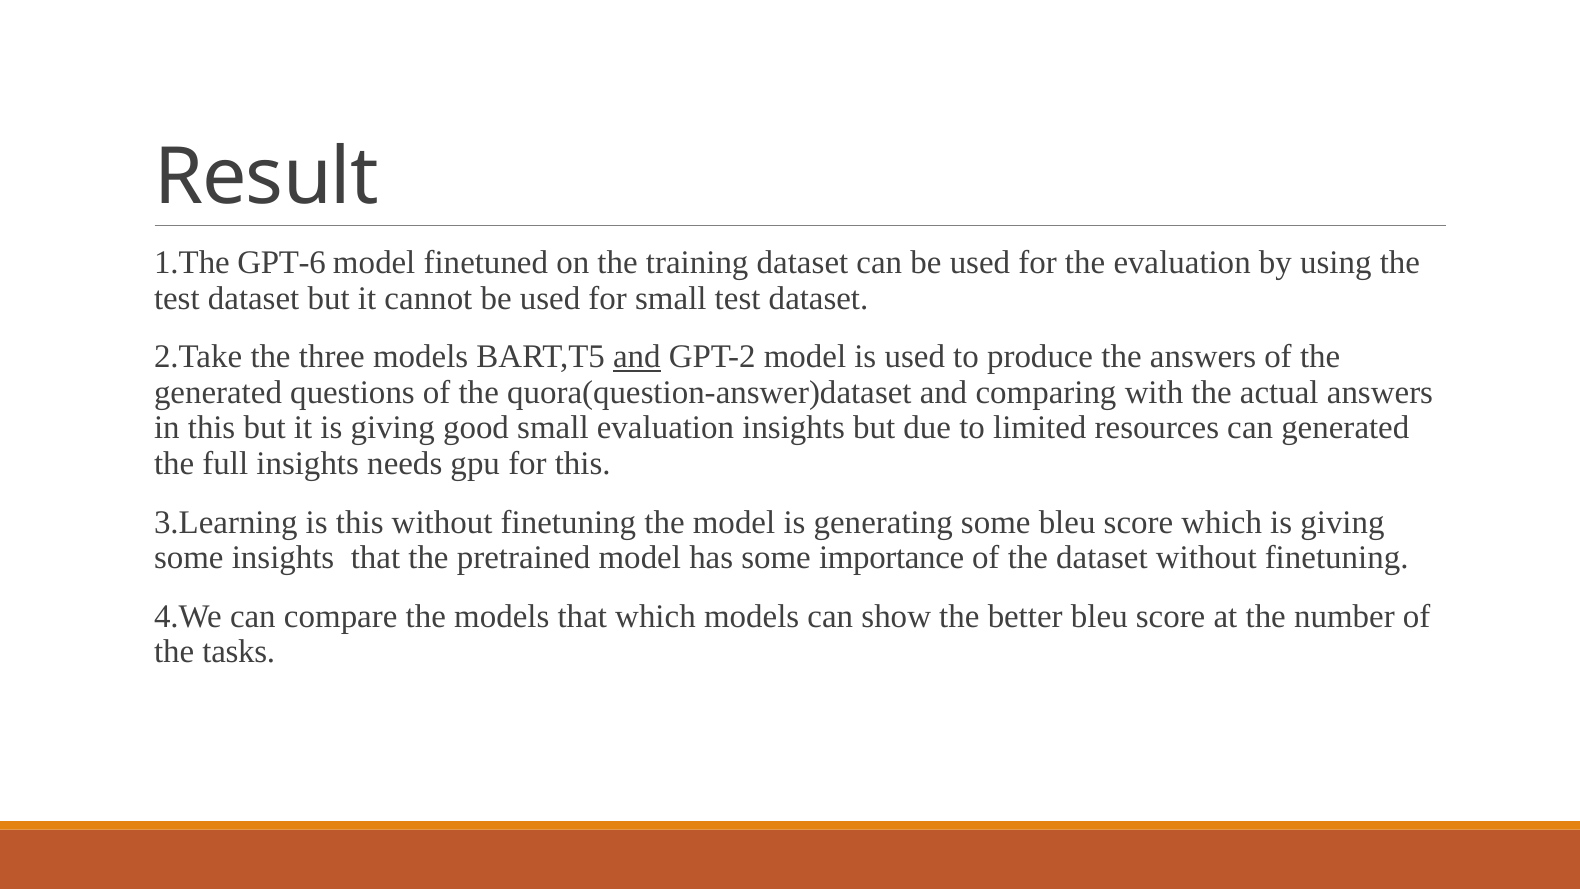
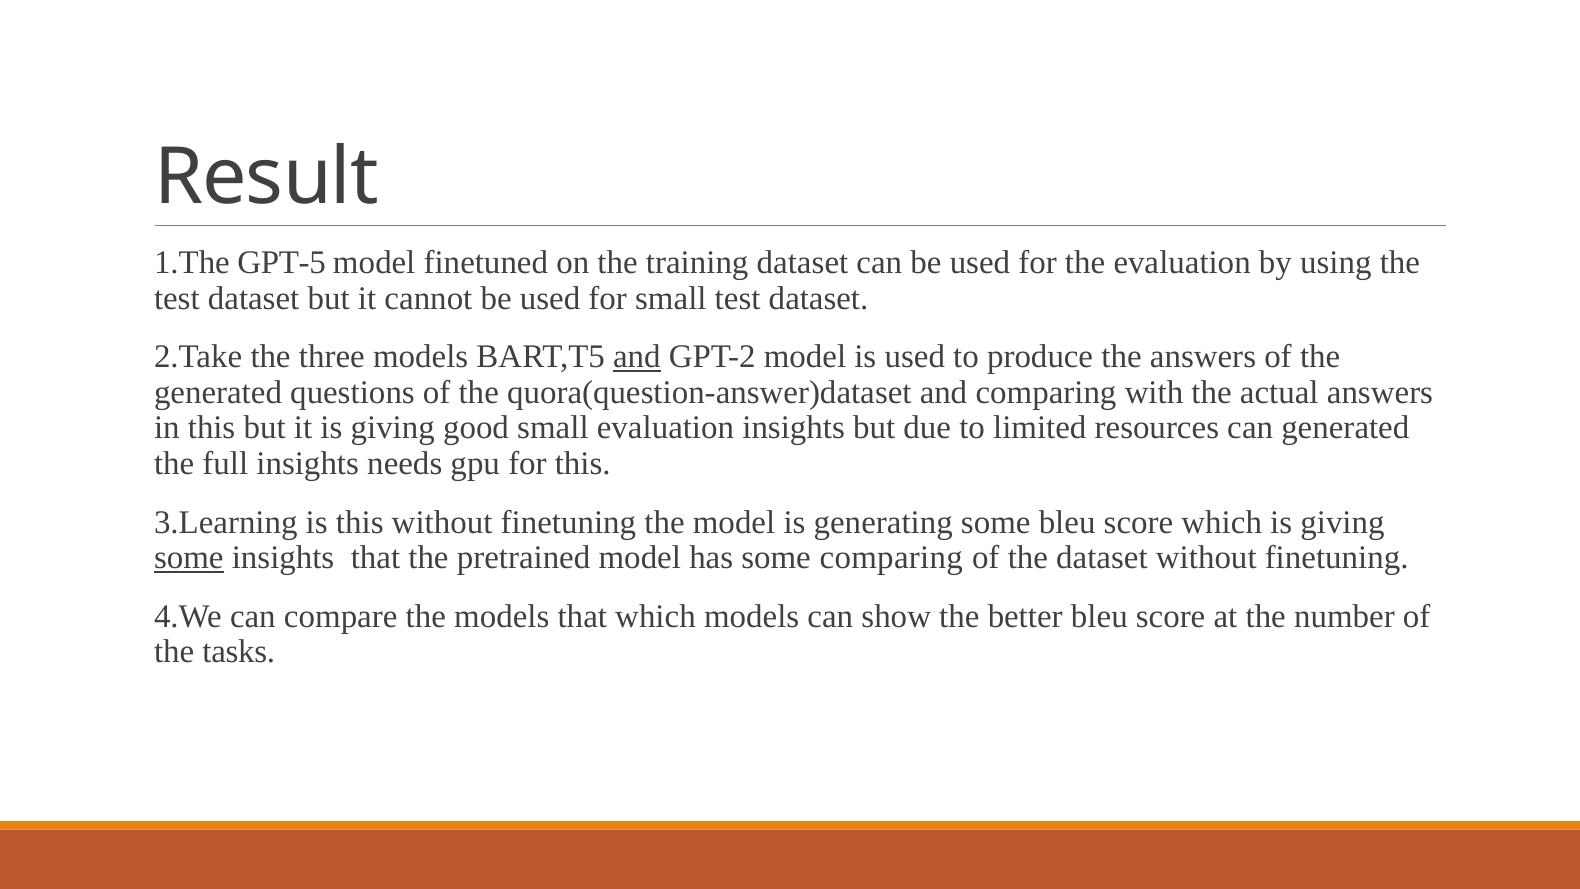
GPT-6: GPT-6 -> GPT-5
some at (189, 558) underline: none -> present
some importance: importance -> comparing
